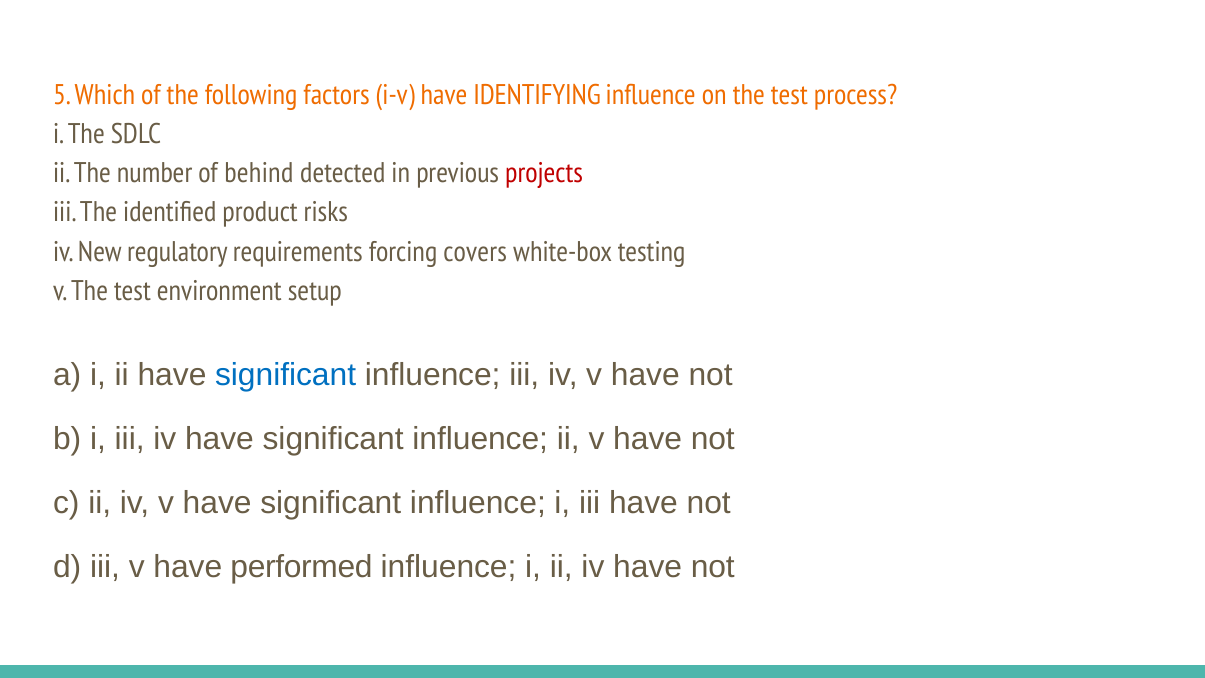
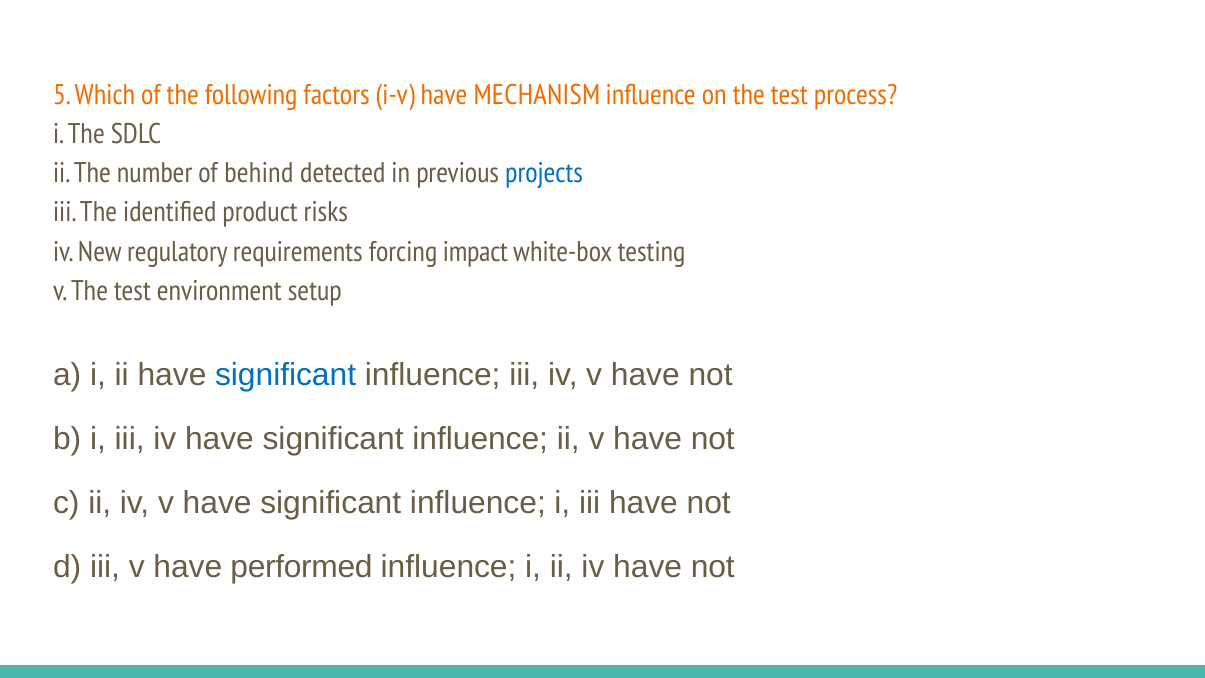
IDENTIFYING: IDENTIFYING -> MECHANISM
projects colour: red -> blue
covers: covers -> impact
